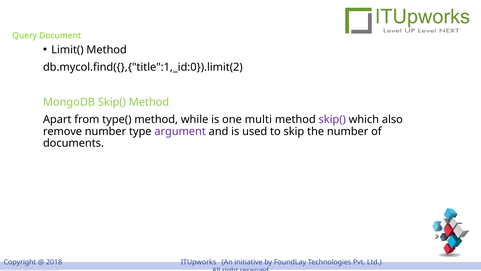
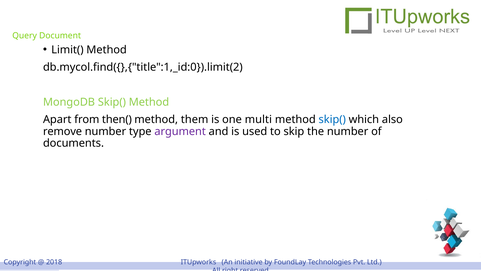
type(: type( -> then(
while: while -> them
skip( at (332, 119) colour: purple -> blue
